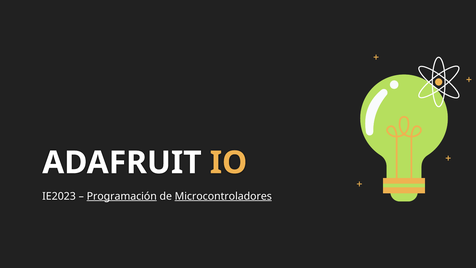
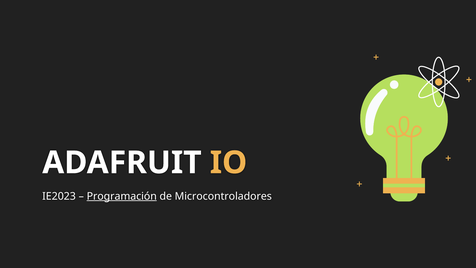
Microcontroladores underline: present -> none
